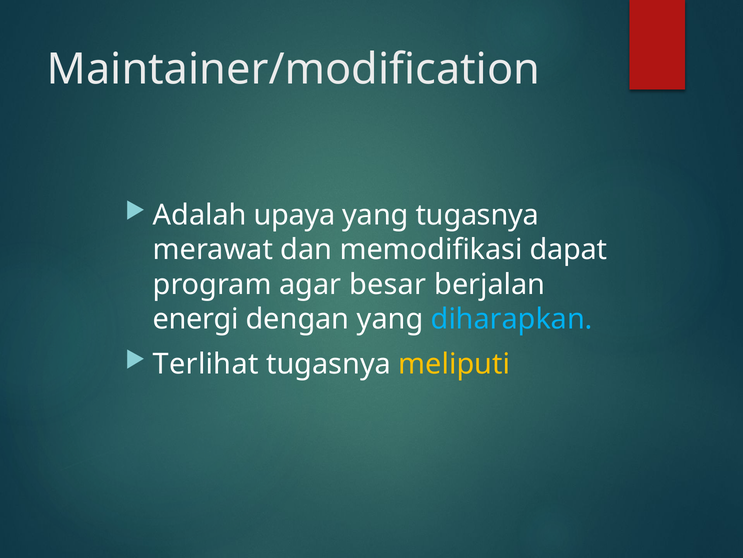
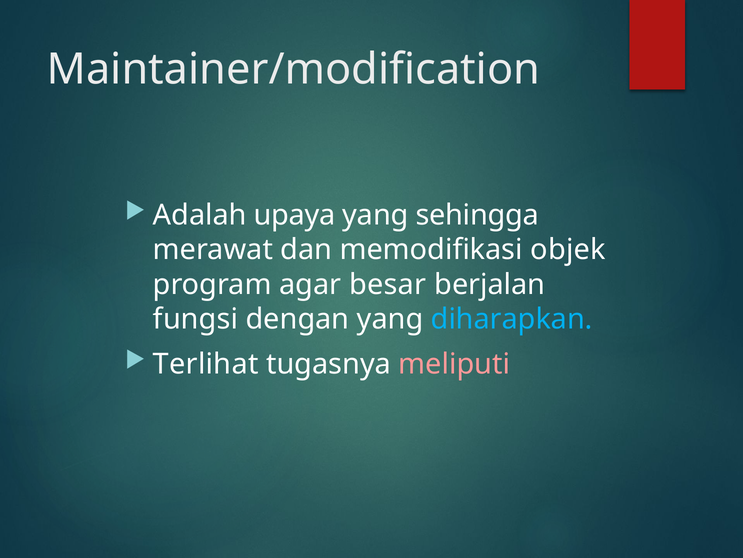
yang tugasnya: tugasnya -> sehingga
dapat: dapat -> objek
energi: energi -> fungsi
meliputi colour: yellow -> pink
